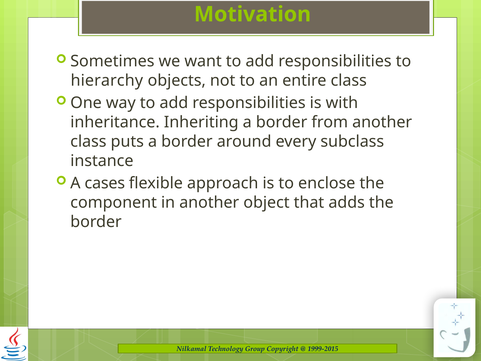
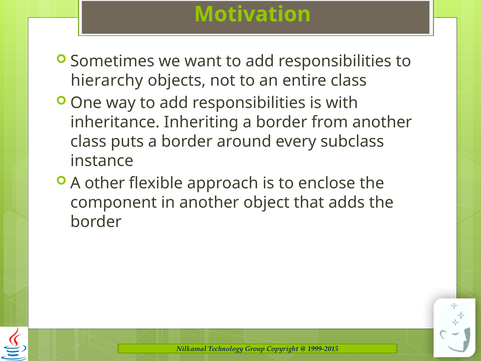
cases: cases -> other
